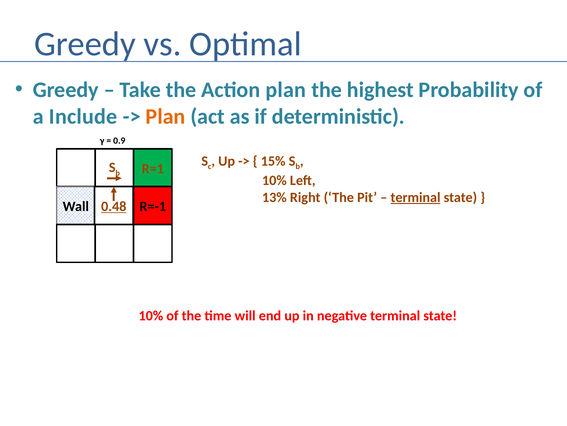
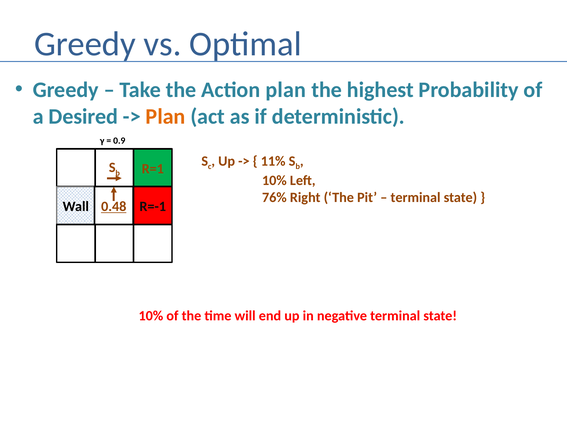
Include: Include -> Desired
15%: 15% -> 11%
13%: 13% -> 76%
terminal at (416, 197) underline: present -> none
